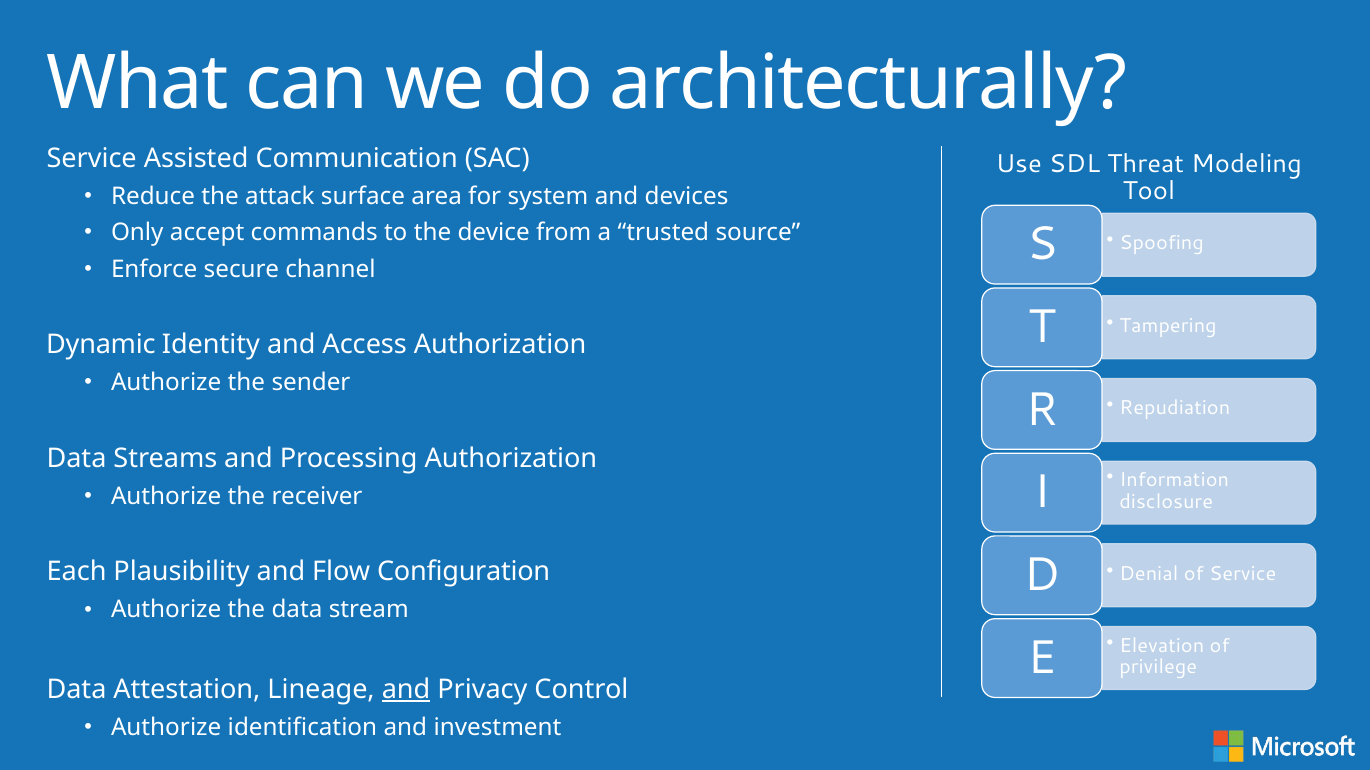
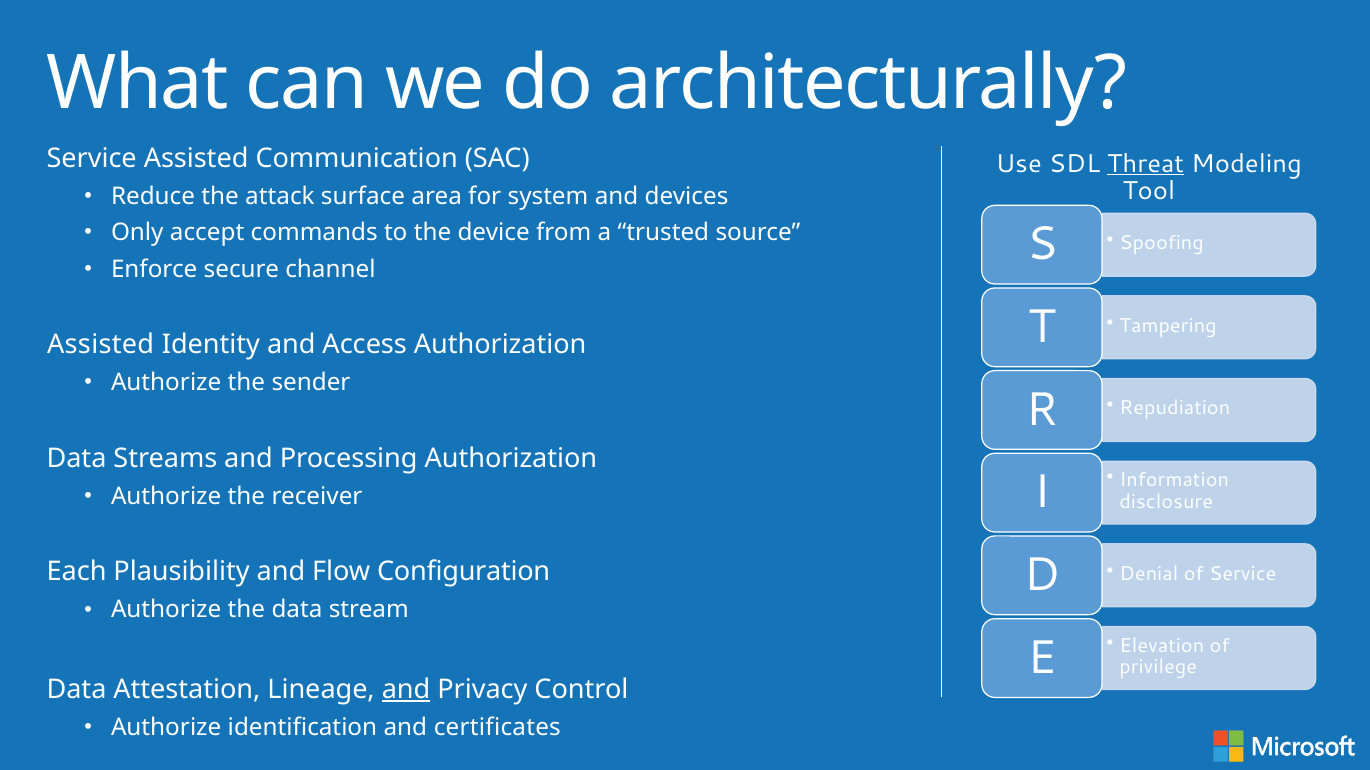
Threat underline: none -> present
Dynamic at (101, 345): Dynamic -> Assisted
investment: investment -> certificates
